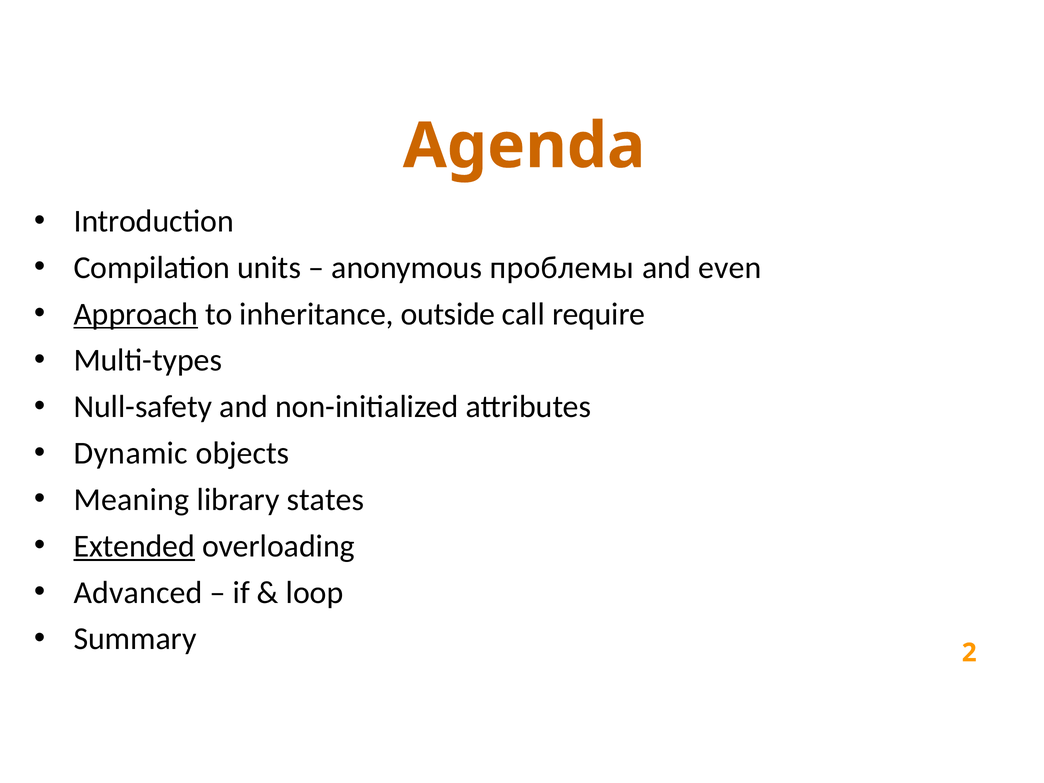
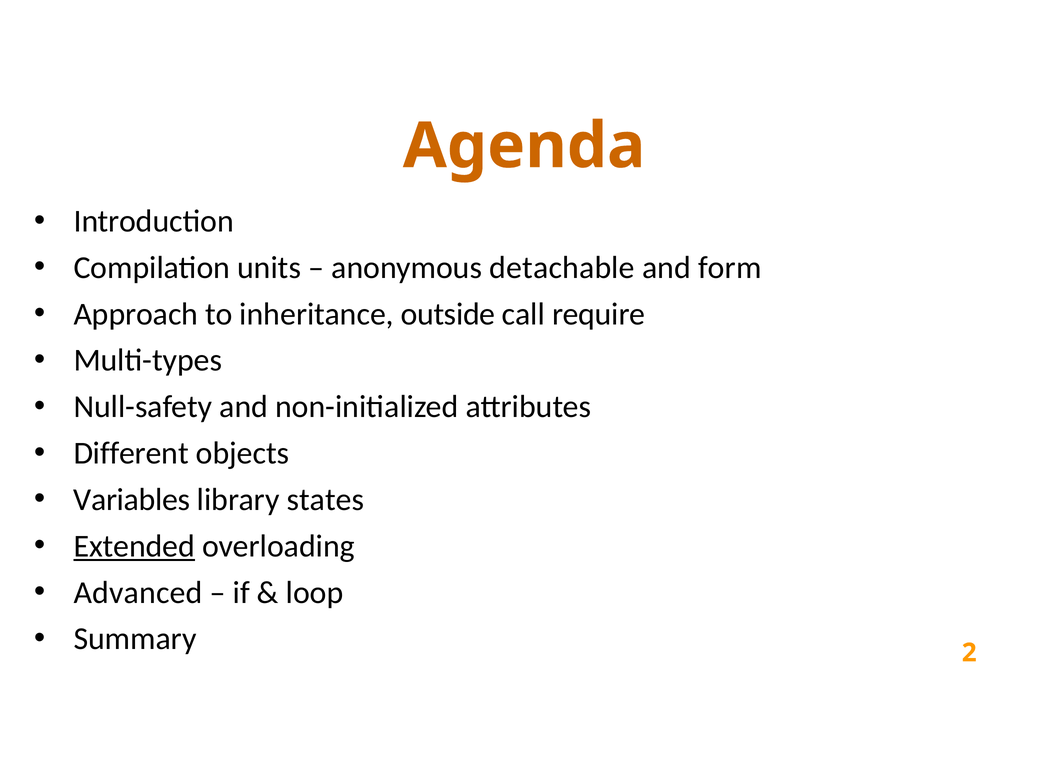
проблемы: проблемы -> detachable
even: even -> form
Approach underline: present -> none
Dynamic: Dynamic -> Different
Meaning: Meaning -> Variables
